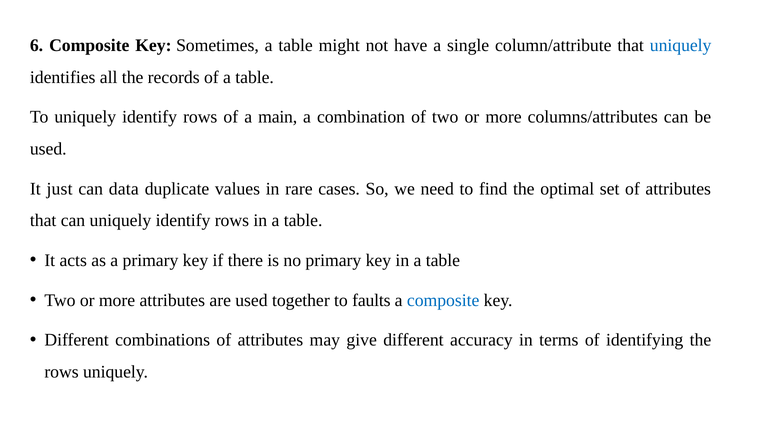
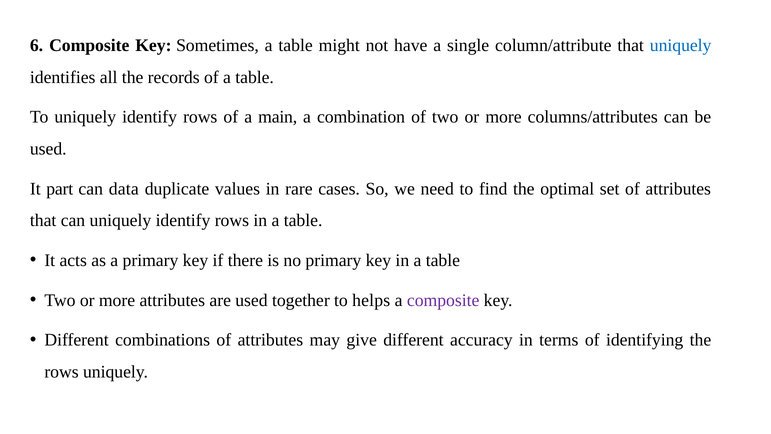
just: just -> part
faults: faults -> helps
composite at (443, 300) colour: blue -> purple
